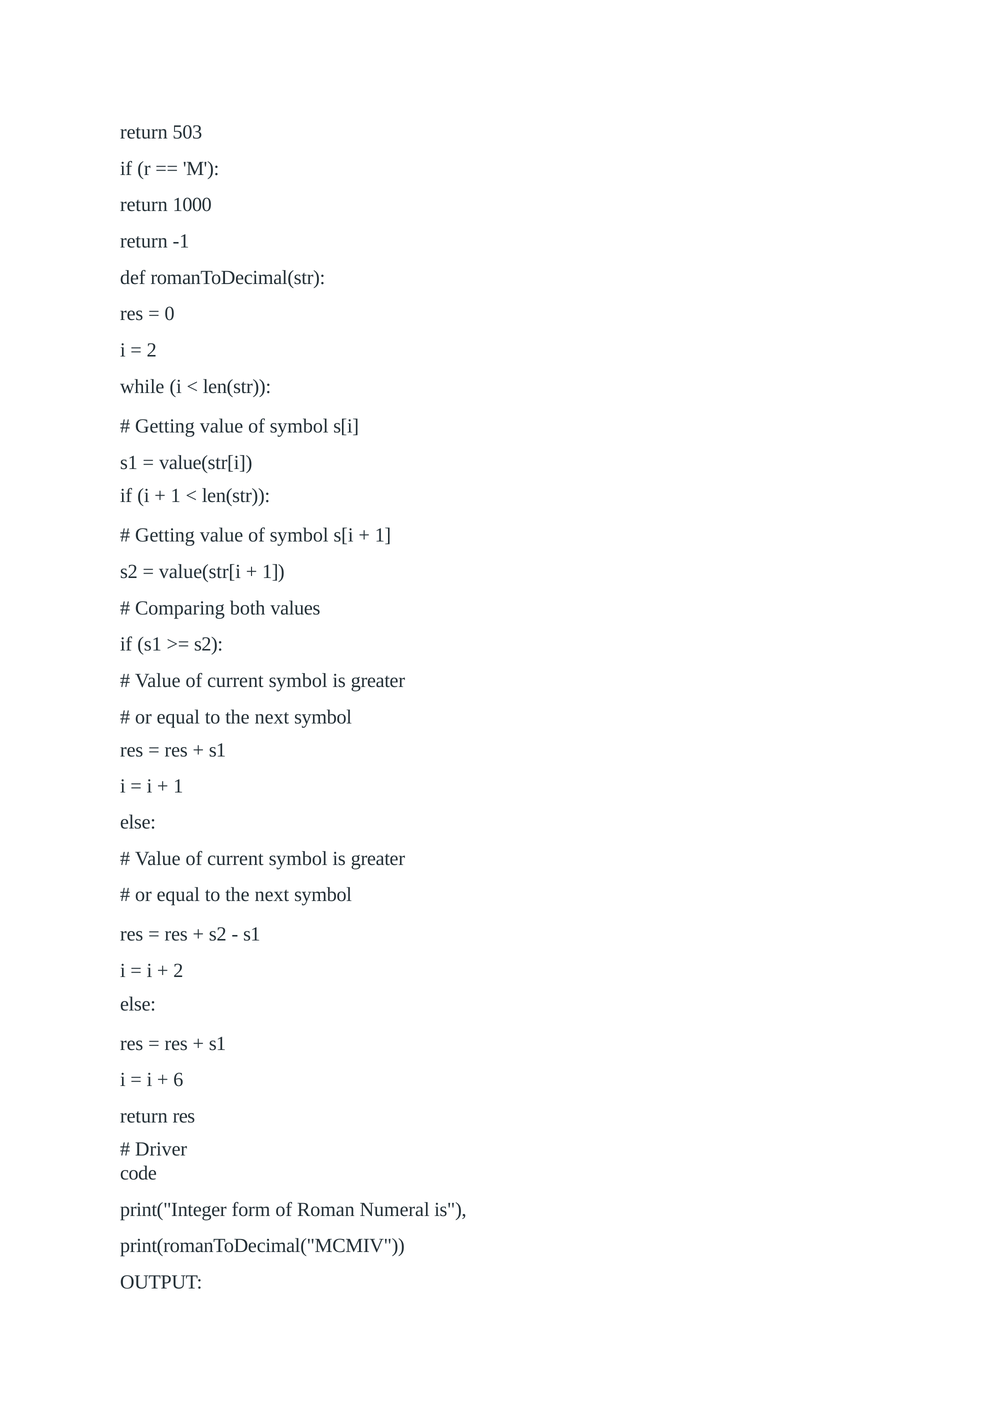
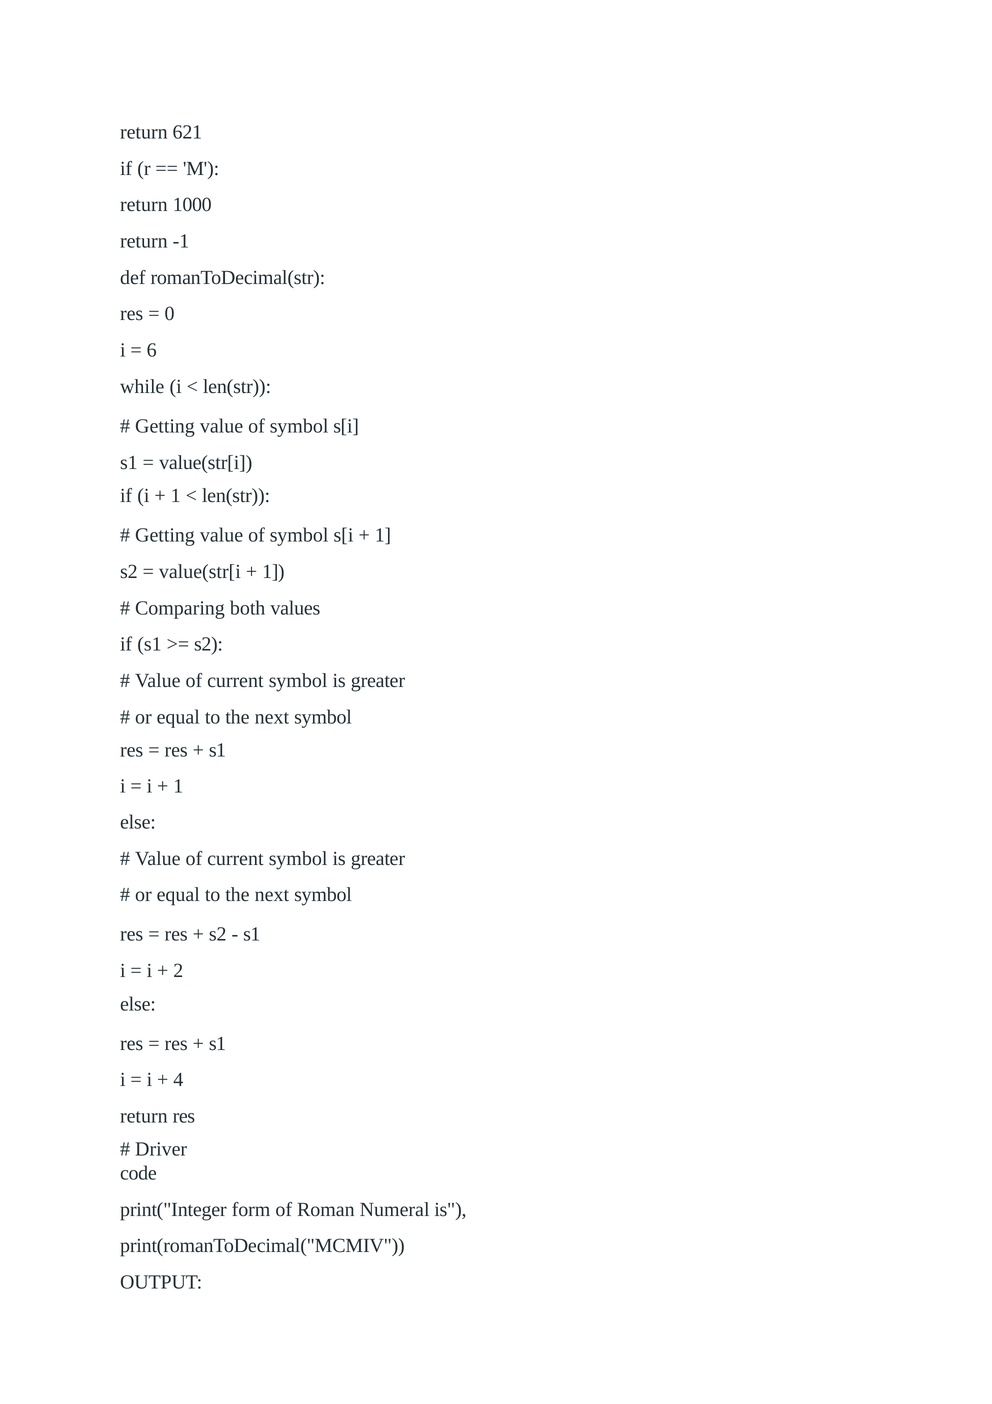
503: 503 -> 621
2 at (152, 350): 2 -> 6
6: 6 -> 4
